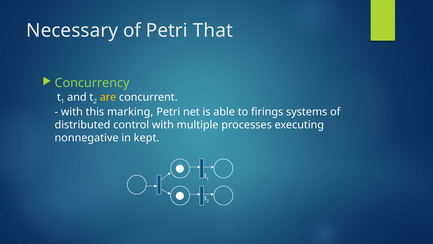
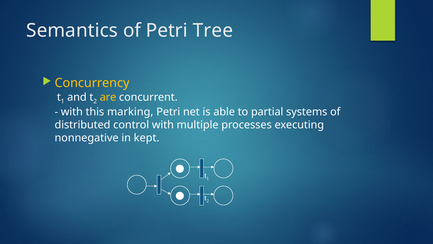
Necessary: Necessary -> Semantics
That: That -> Tree
Concurrency colour: light green -> yellow
firings: firings -> partial
